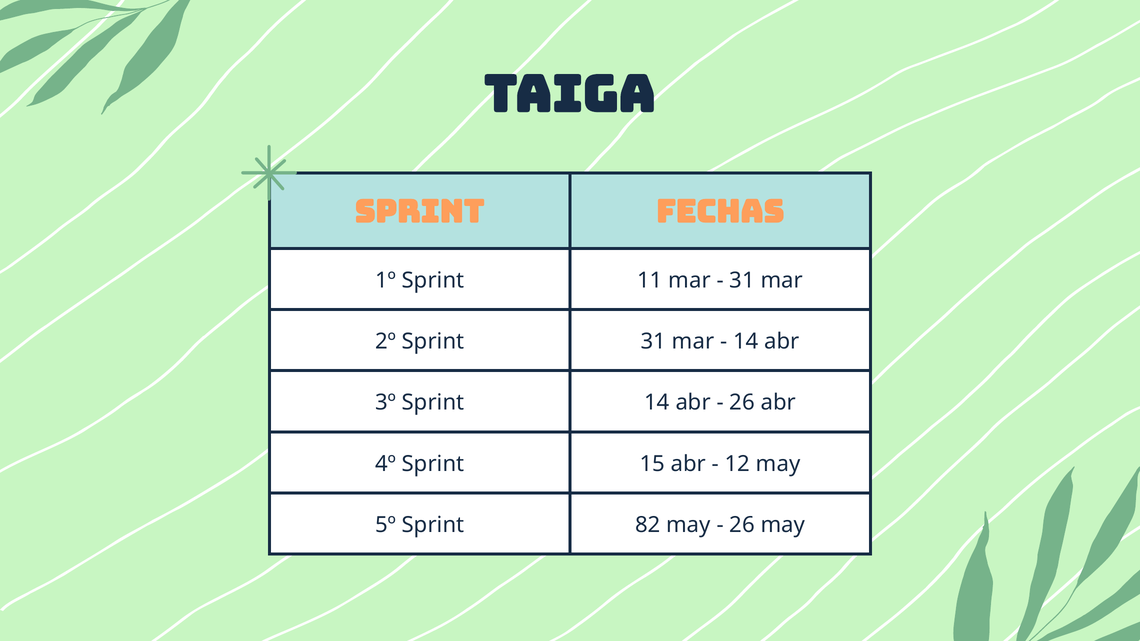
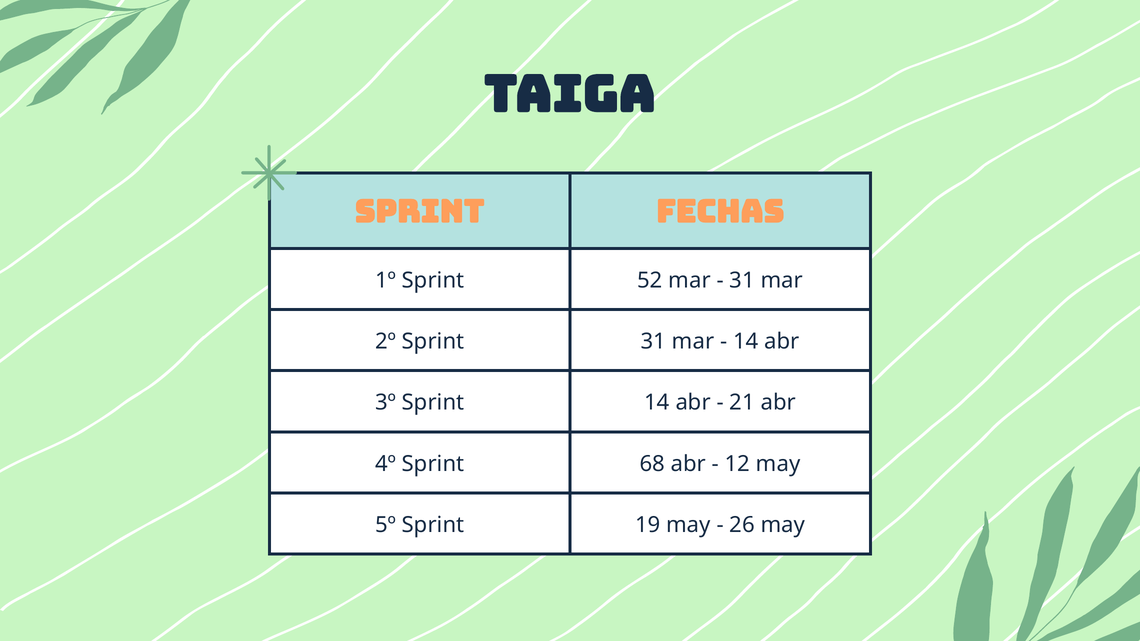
11: 11 -> 52
26 at (742, 403): 26 -> 21
15: 15 -> 68
82: 82 -> 19
